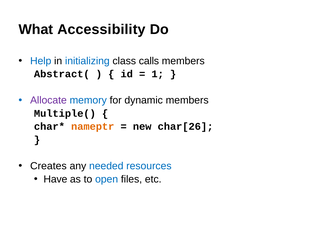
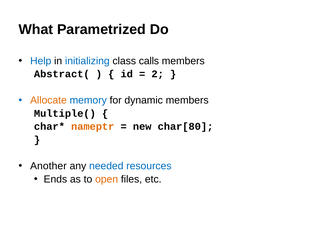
Accessibility: Accessibility -> Parametrized
1: 1 -> 2
Allocate colour: purple -> orange
char[26: char[26 -> char[80
Creates: Creates -> Another
Have: Have -> Ends
open colour: blue -> orange
